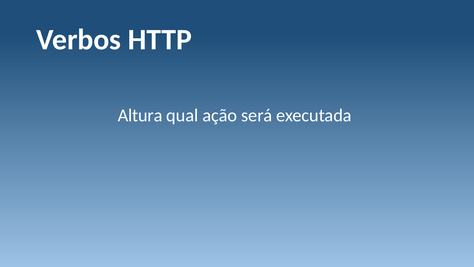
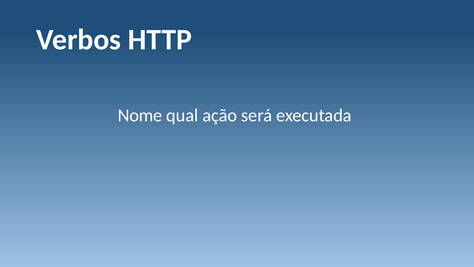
Altura: Altura -> Nome
